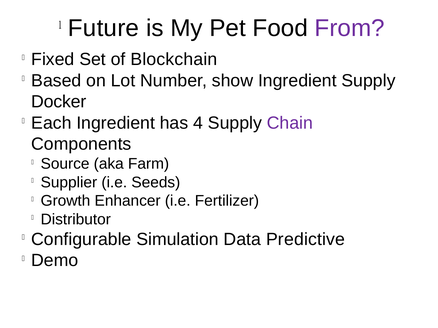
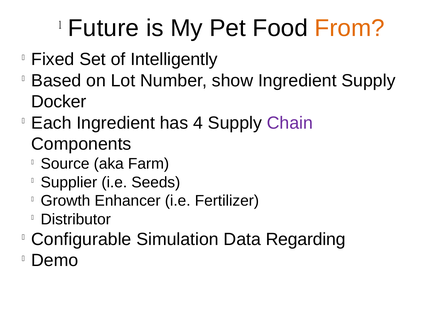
From colour: purple -> orange
Blockchain: Blockchain -> Intelligently
Predictive: Predictive -> Regarding
